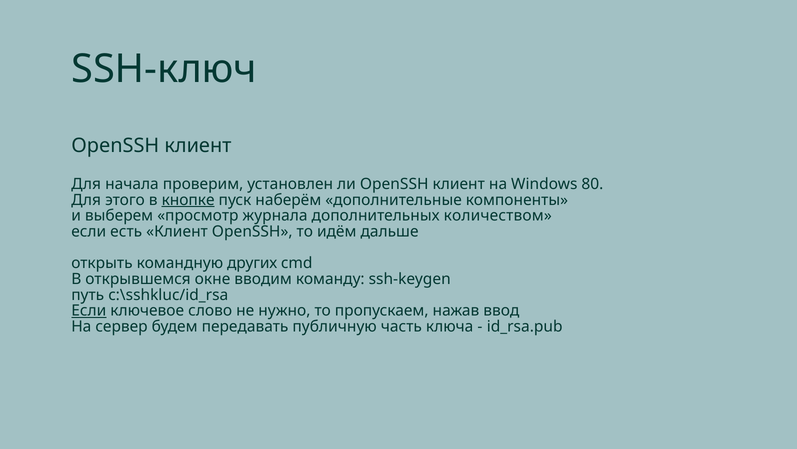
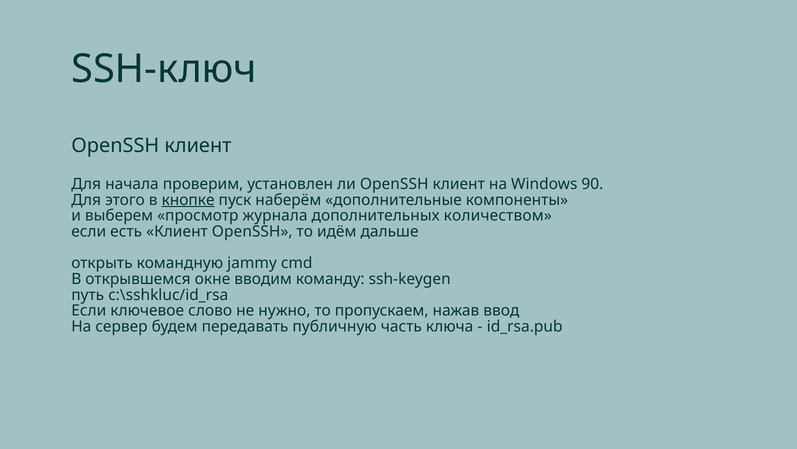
80: 80 -> 90
других: других -> jammy
Если at (89, 310) underline: present -> none
